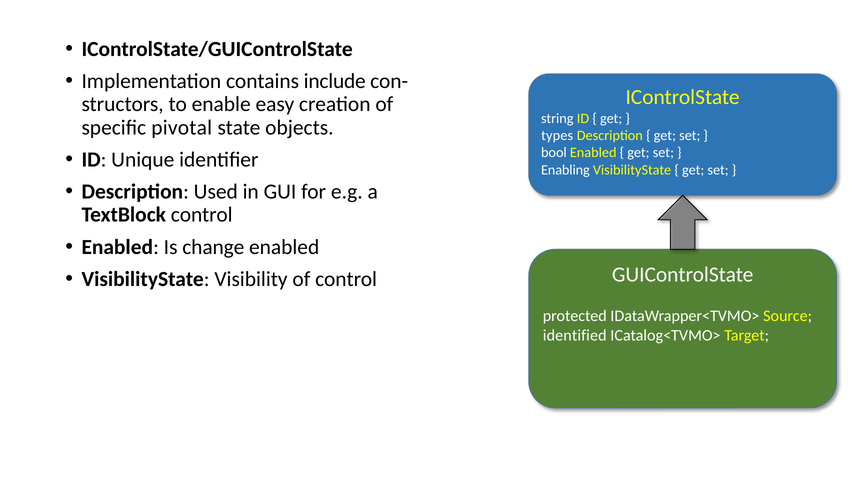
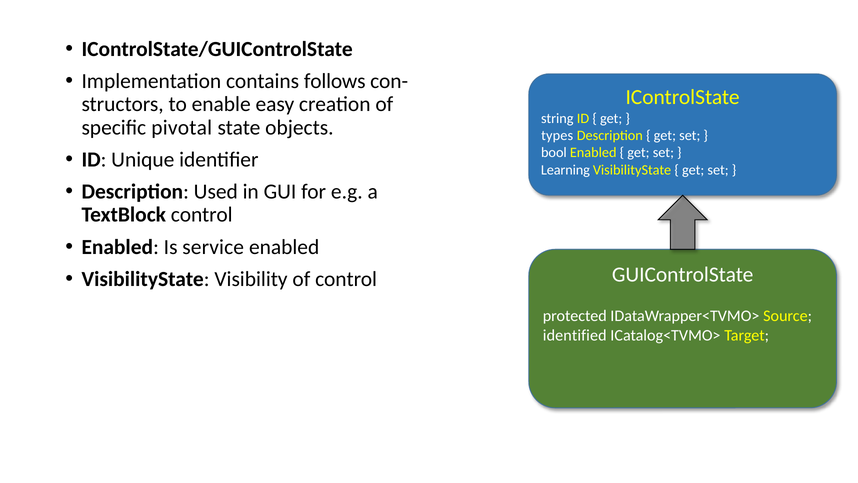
include: include -> follows
Enabling: Enabling -> Learning
change: change -> service
